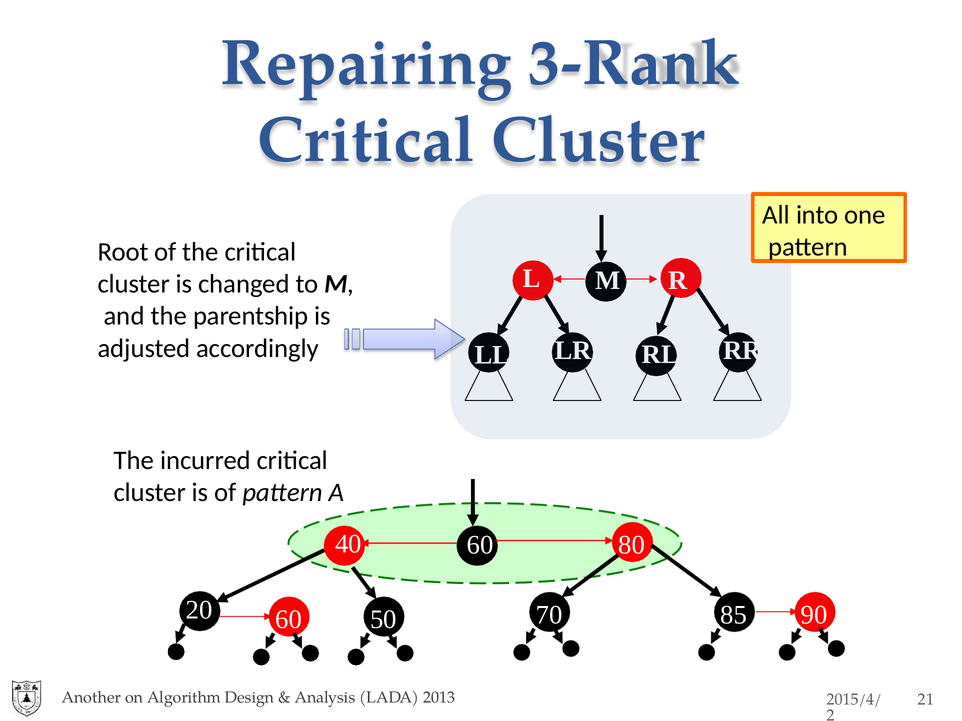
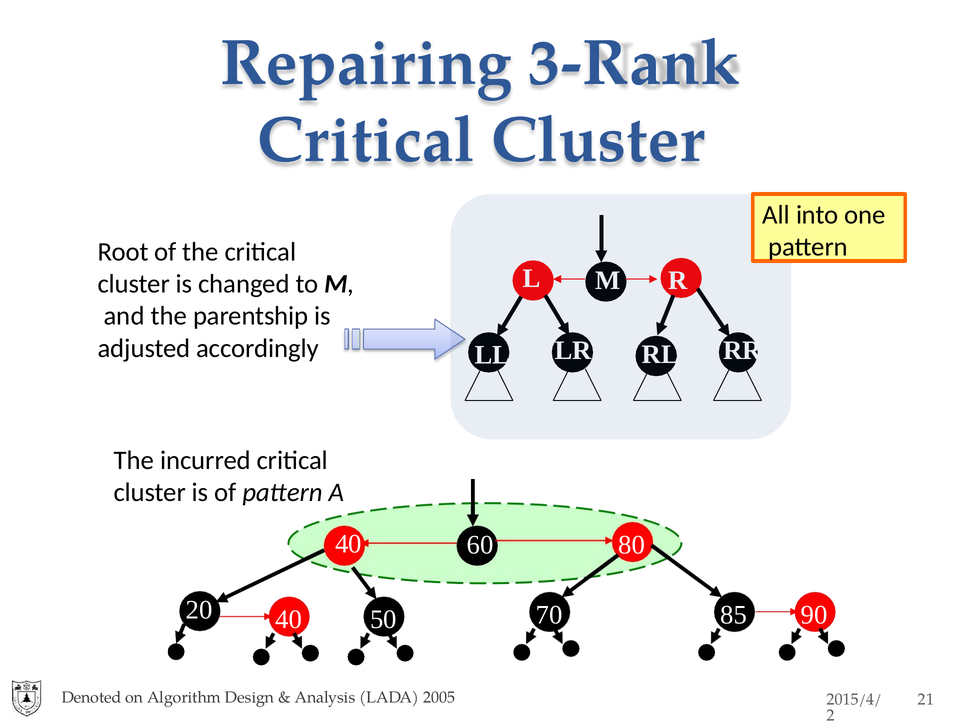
20 60: 60 -> 40
Another: Another -> Denoted
2013: 2013 -> 2005
